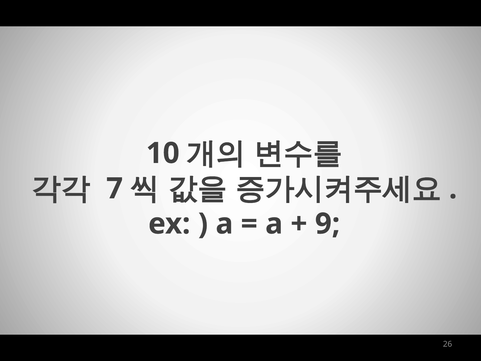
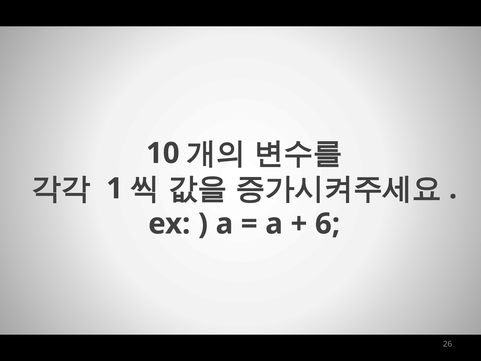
7: 7 -> 1
9: 9 -> 6
